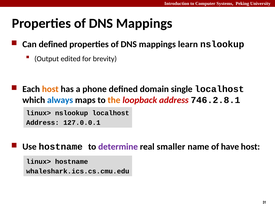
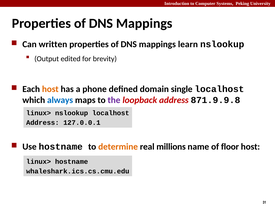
Can defined: defined -> written
the colour: orange -> purple
746.2.8.1: 746.2.8.1 -> 871.9.9.8
determine colour: purple -> orange
smaller: smaller -> millions
have: have -> floor
